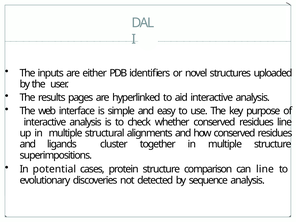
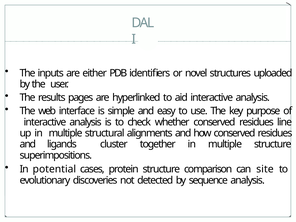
can line: line -> site
